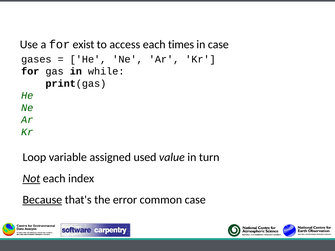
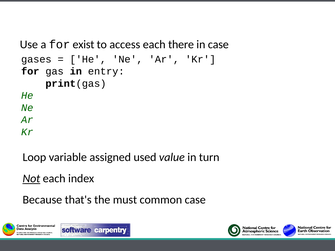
times: times -> there
while: while -> entry
Because underline: present -> none
error: error -> must
